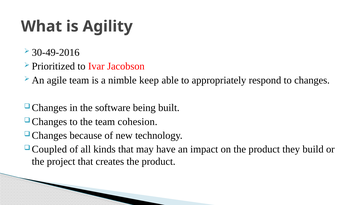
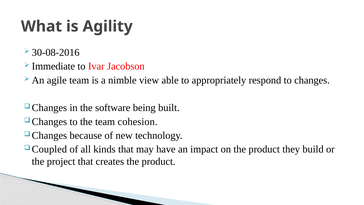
30-49-2016: 30-49-2016 -> 30-08-2016
Prioritized: Prioritized -> Immediate
keep: keep -> view
